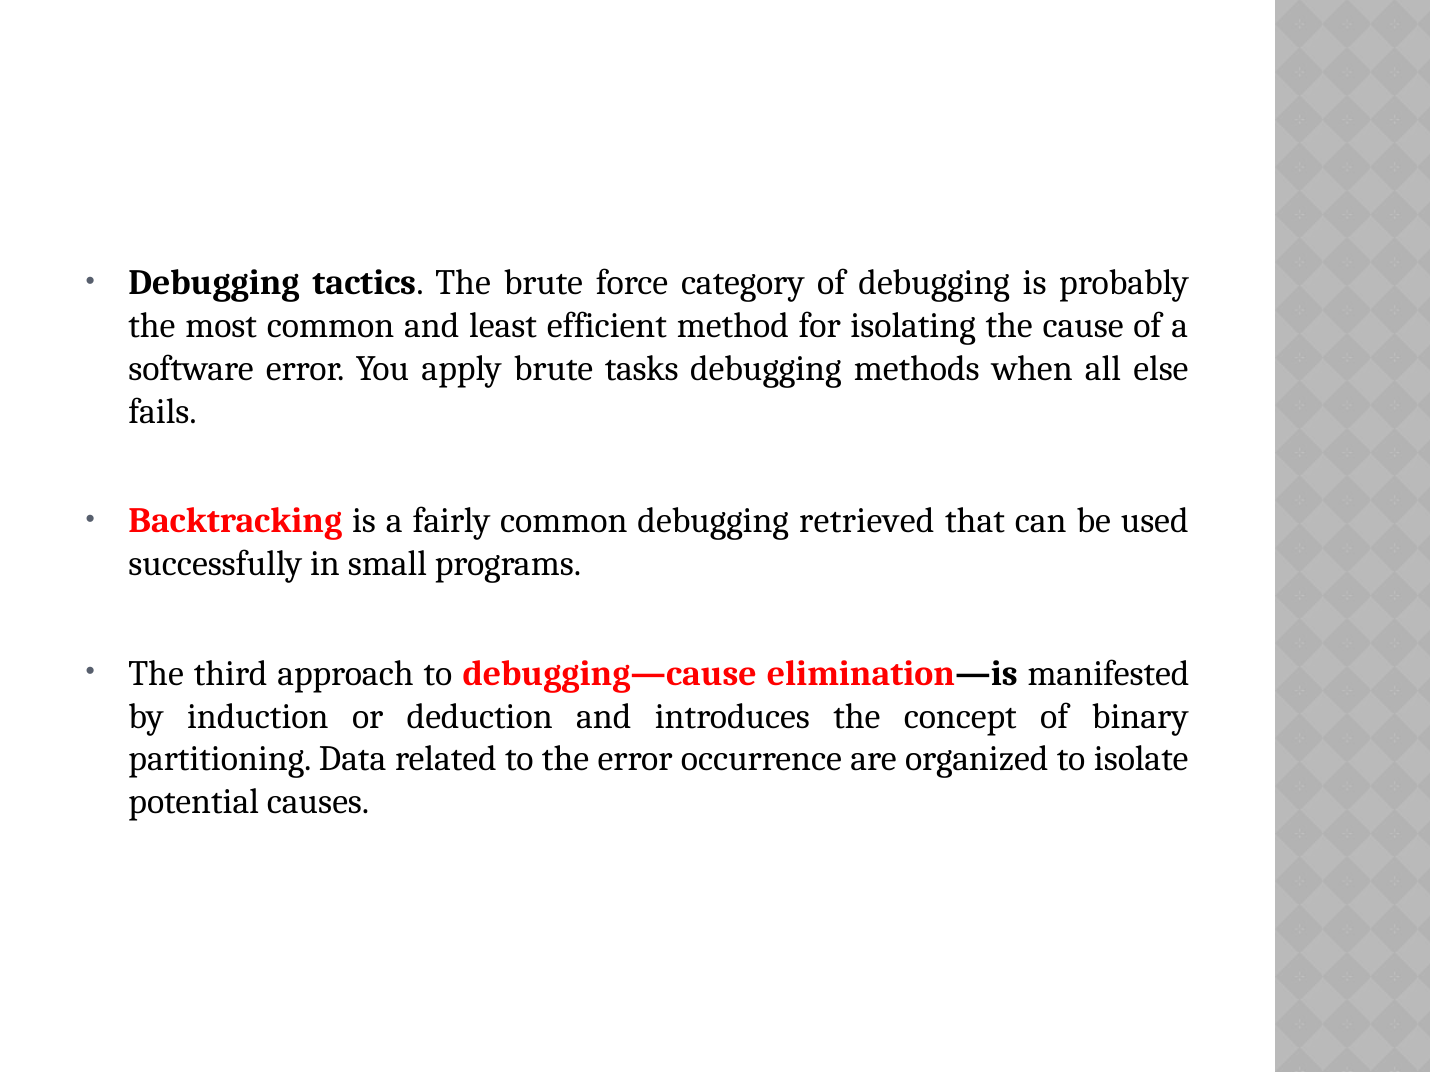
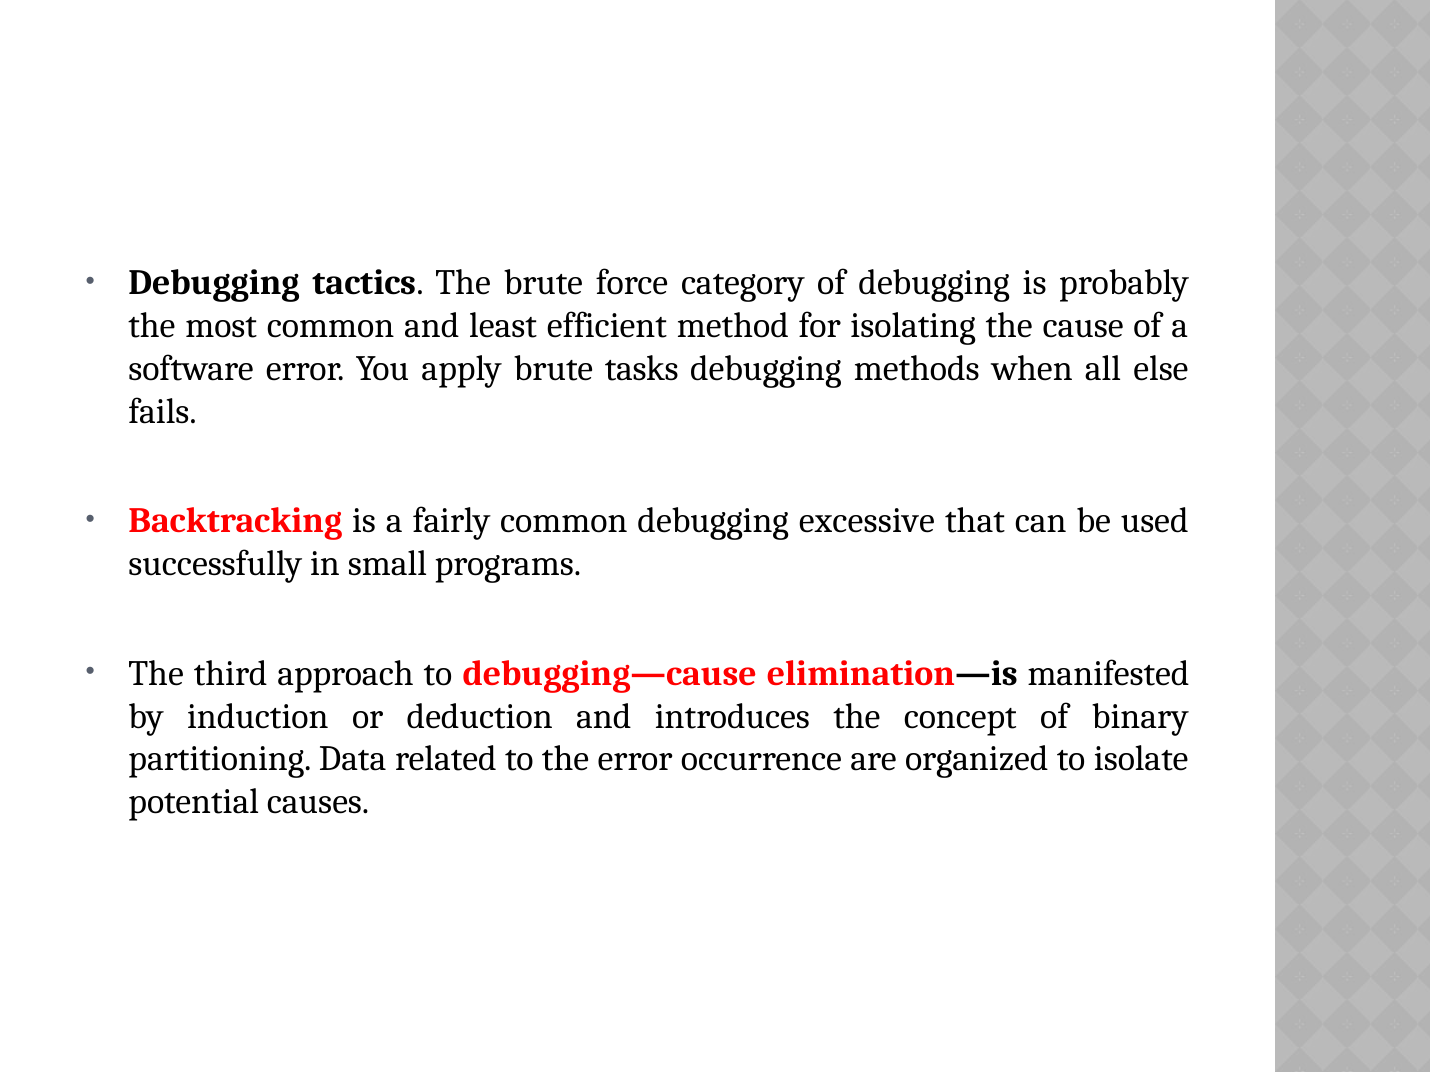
retrieved: retrieved -> excessive
